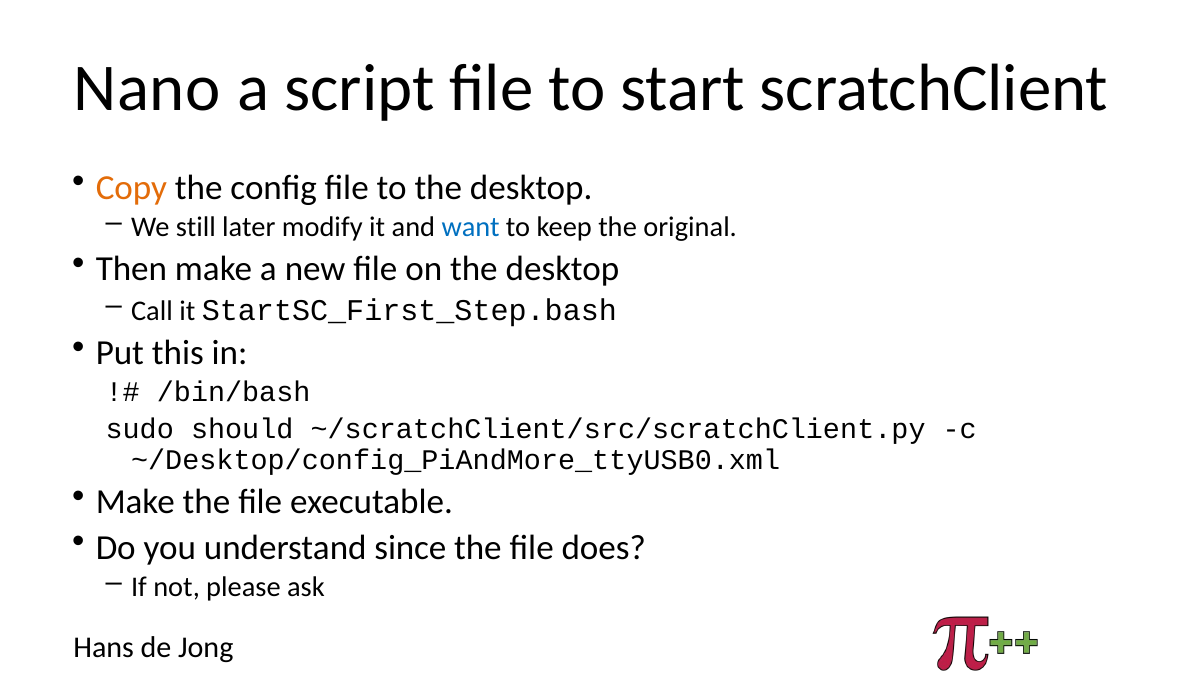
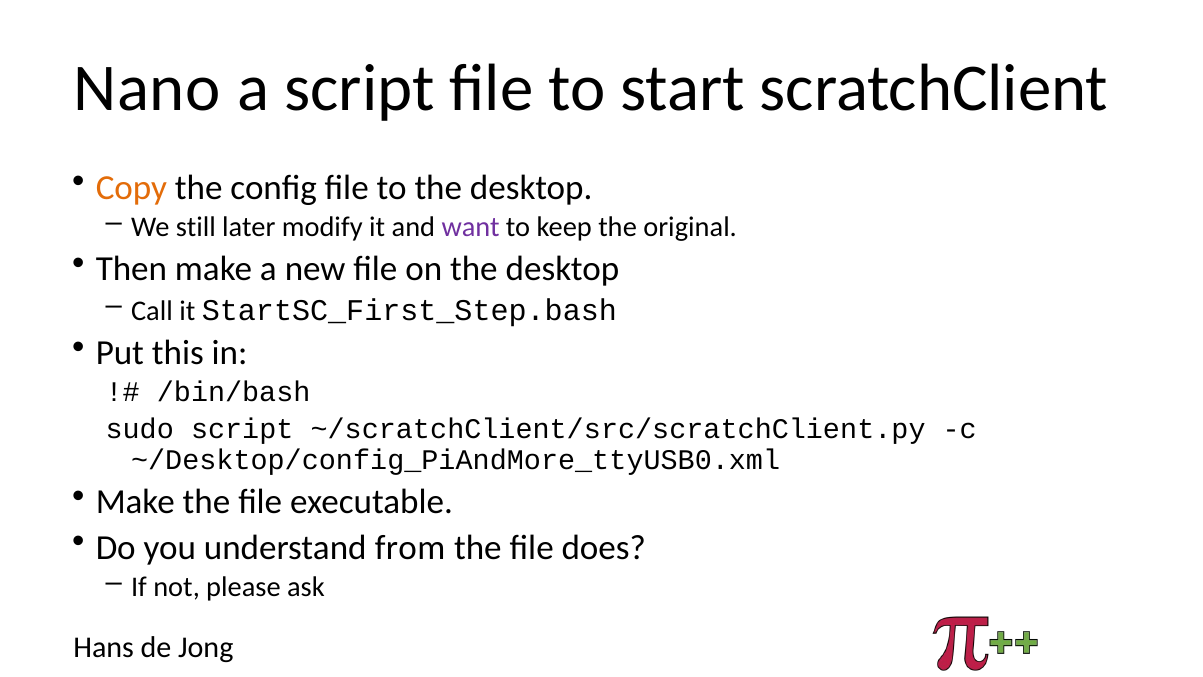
want colour: blue -> purple
sudo should: should -> script
since: since -> from
